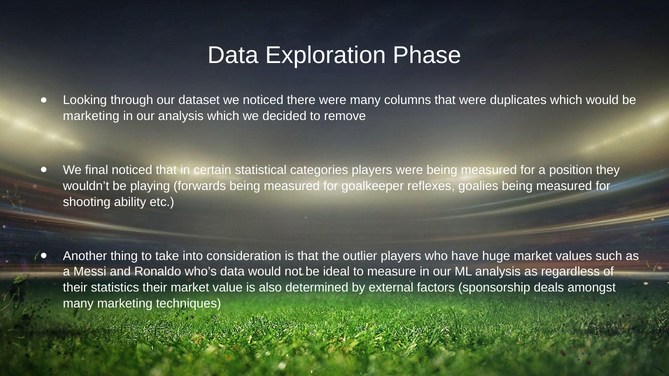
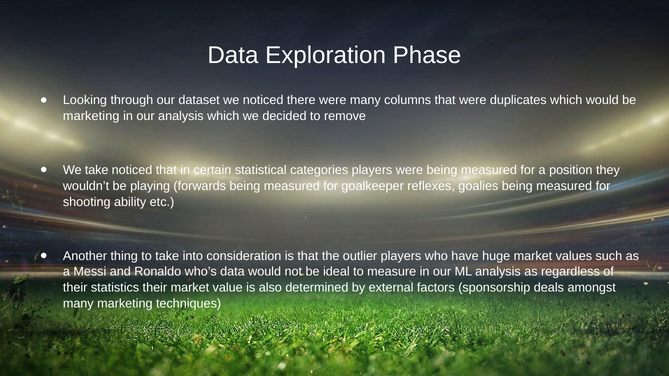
We final: final -> take
